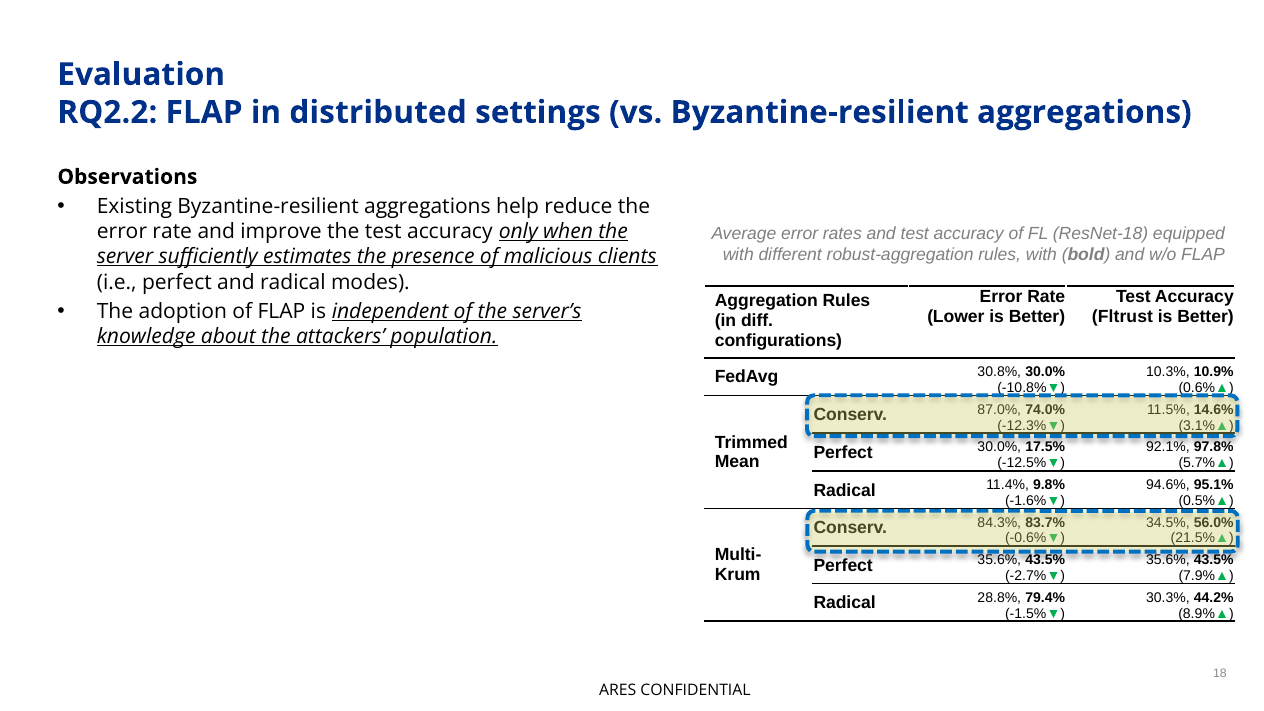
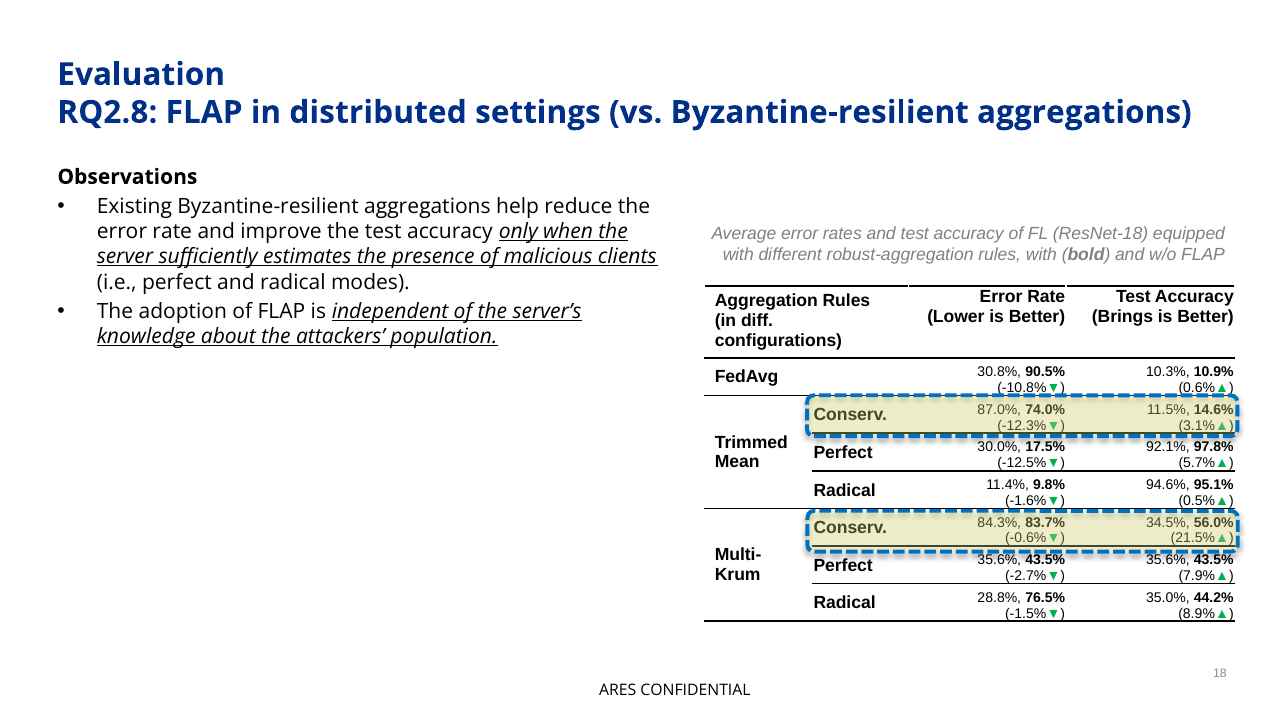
RQ2.2: RQ2.2 -> RQ2.8
Fltrust: Fltrust -> Brings
30.8% 30.0%: 30.0% -> 90.5%
30.3%: 30.3% -> 35.0%
79.4%: 79.4% -> 76.5%
